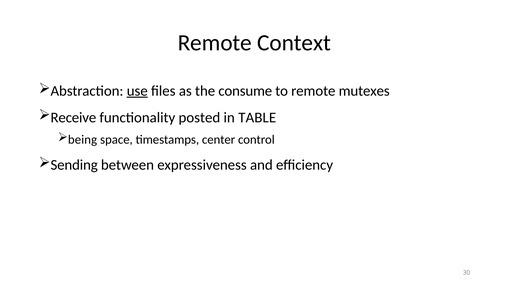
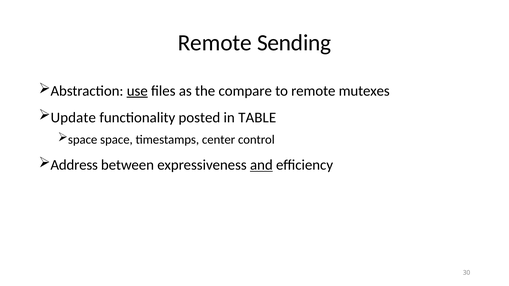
Context: Context -> Sending
consume: consume -> compare
Receive: Receive -> Update
being at (83, 140): being -> space
Sending: Sending -> Address
and underline: none -> present
